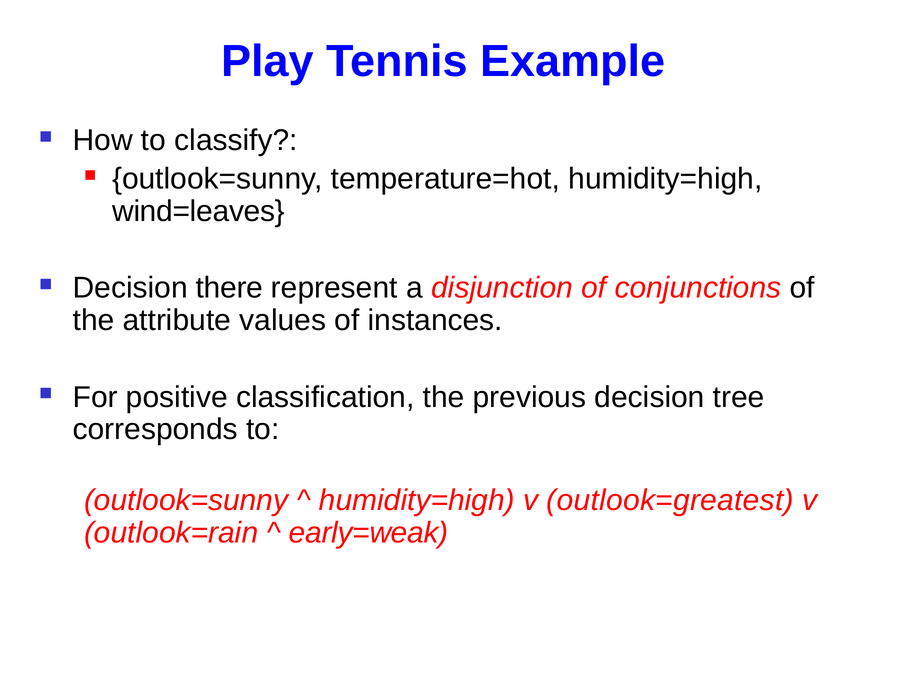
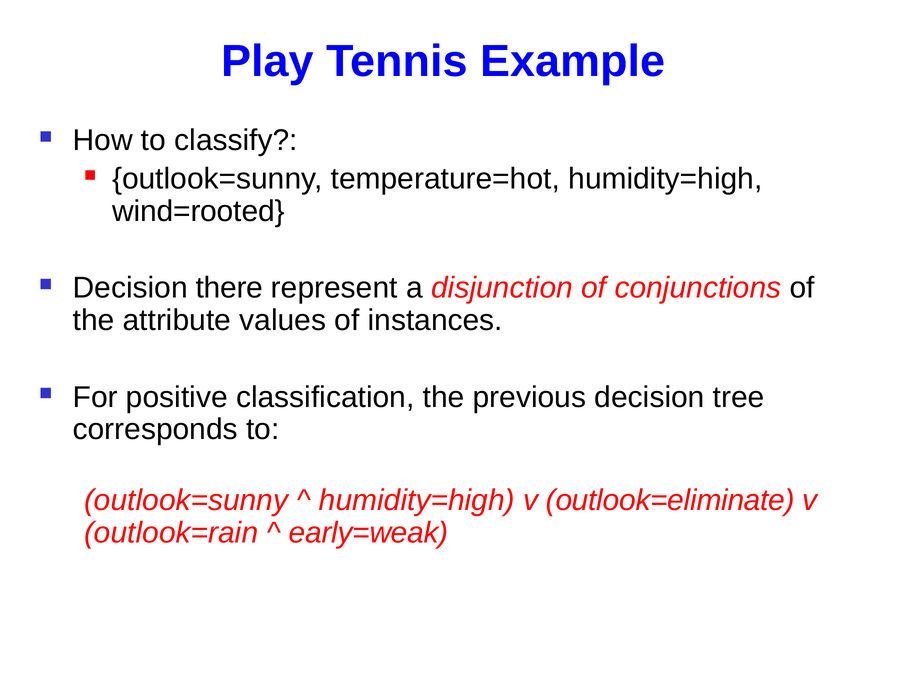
wind=leaves: wind=leaves -> wind=rooted
outlook=greatest: outlook=greatest -> outlook=eliminate
